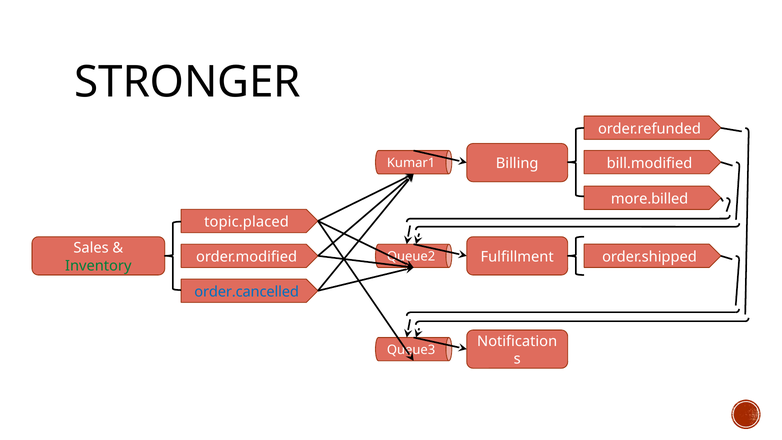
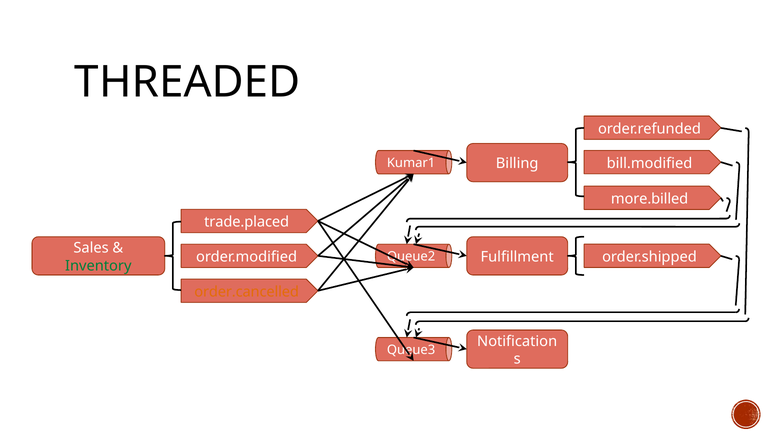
STRONGER: STRONGER -> THREADED
topic.placed: topic.placed -> trade.placed
order.cancelled colour: blue -> orange
